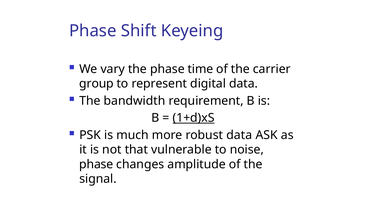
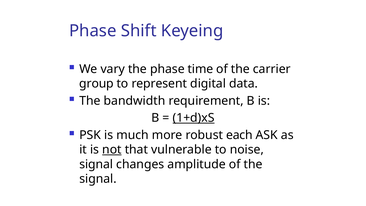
robust data: data -> each
not underline: none -> present
phase at (96, 164): phase -> signal
